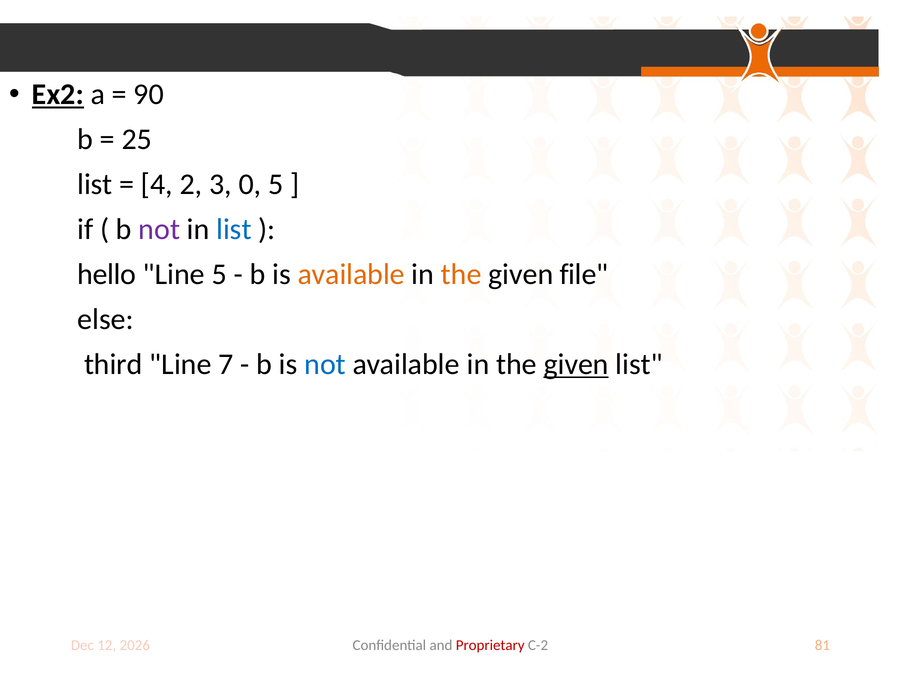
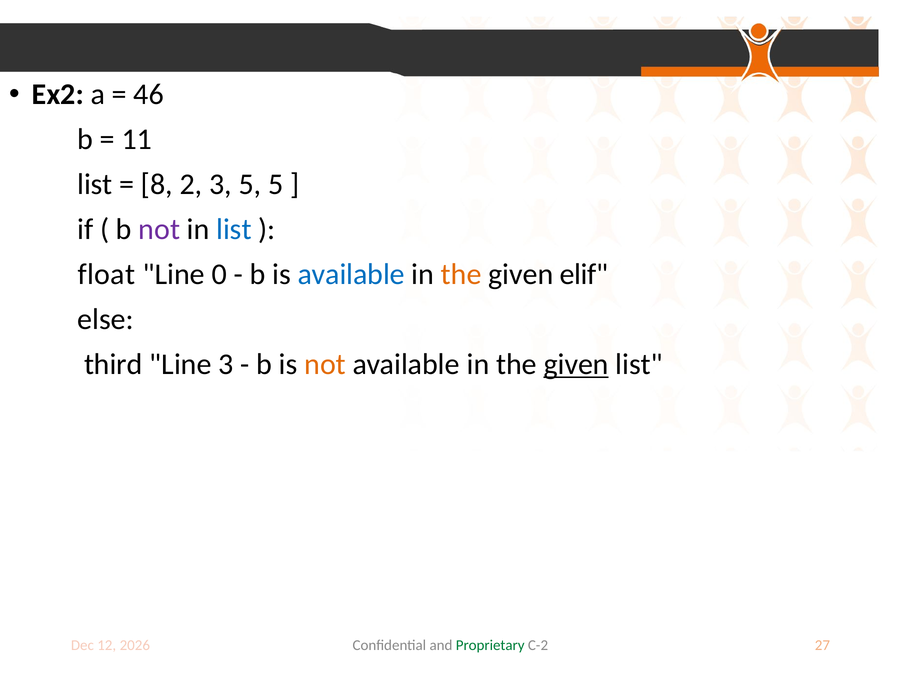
Ex2 underline: present -> none
90: 90 -> 46
25: 25 -> 11
4: 4 -> 8
3 0: 0 -> 5
hello: hello -> float
Line 5: 5 -> 0
available at (351, 274) colour: orange -> blue
file: file -> elif
Line 7: 7 -> 3
not at (325, 364) colour: blue -> orange
Proprietary colour: red -> green
81: 81 -> 27
